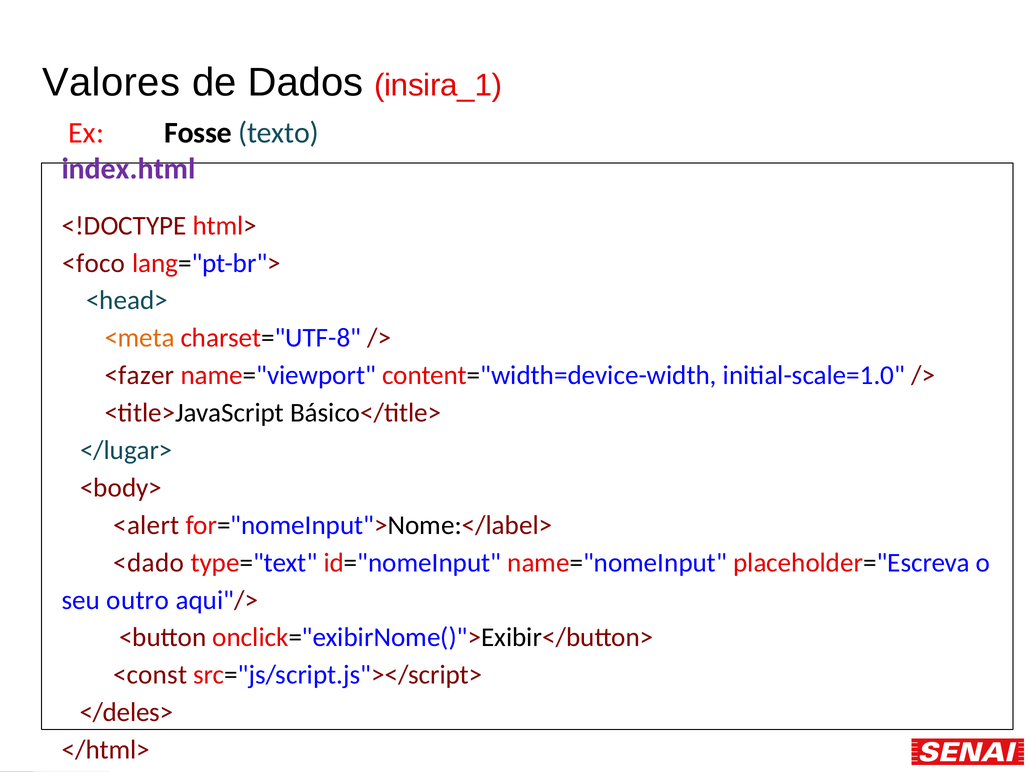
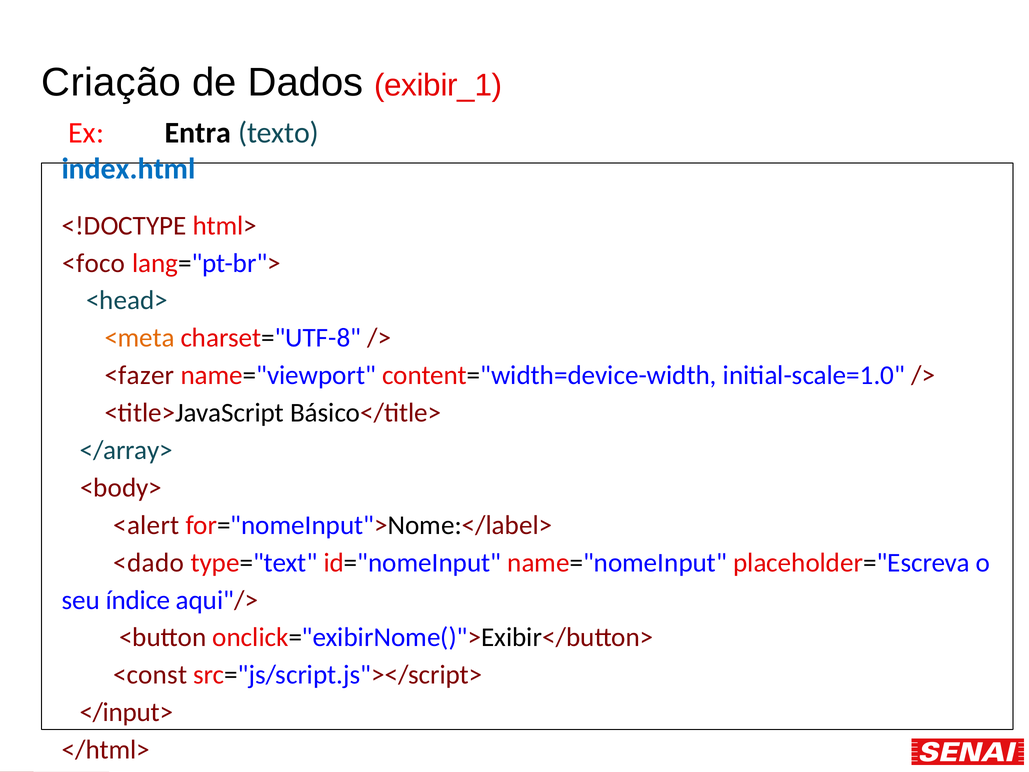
Valores: Valores -> Criação
insira_1: insira_1 -> exibir_1
Fosse: Fosse -> Entra
index.html colour: purple -> blue
</lugar>: </lugar> -> </array>
outro: outro -> índice
</deles>: </deles> -> </input>
